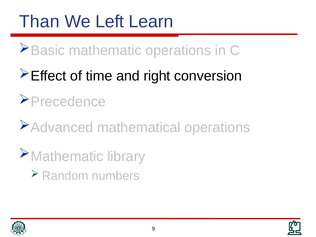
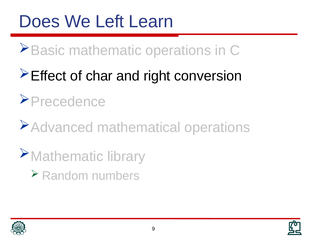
Than: Than -> Does
time: time -> char
